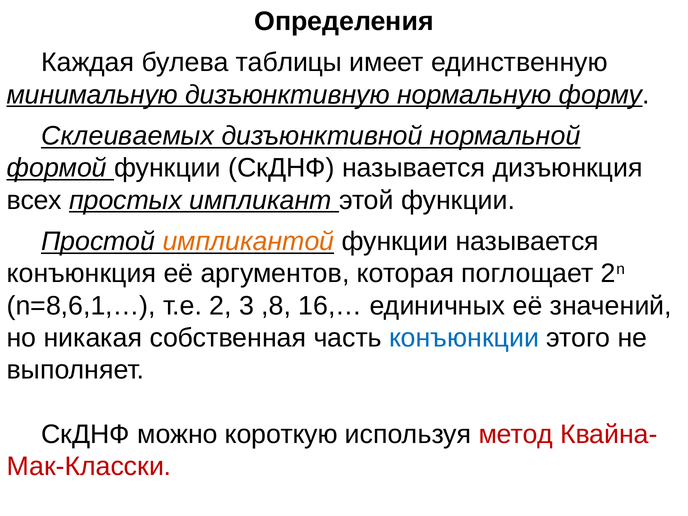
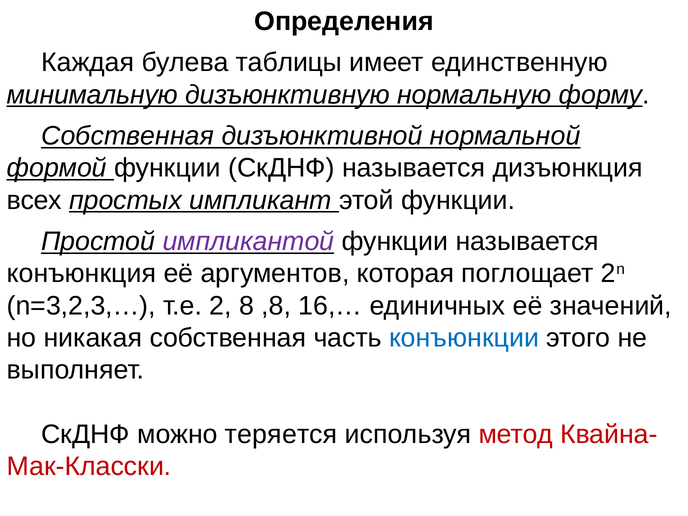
Склеиваемых at (128, 136): Склеиваемых -> Собственная
импликантой colour: orange -> purple
n=8,6,1,…: n=8,6,1,… -> n=3,2,3,…
3: 3 -> 8
короткую: короткую -> теряется
